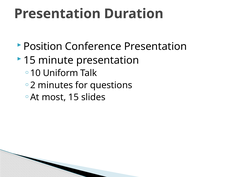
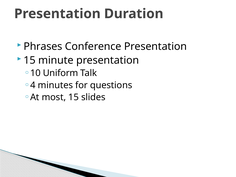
Position: Position -> Phrases
2: 2 -> 4
